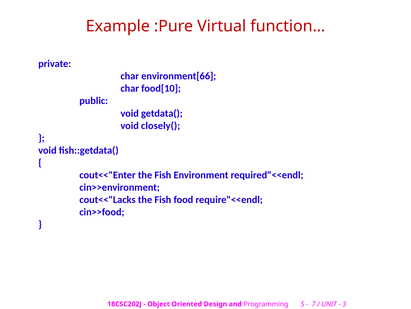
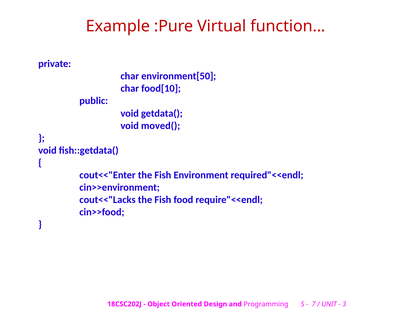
environment[66: environment[66 -> environment[50
closely(: closely( -> moved(
